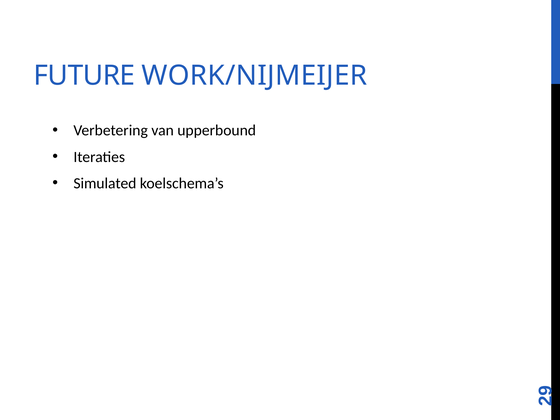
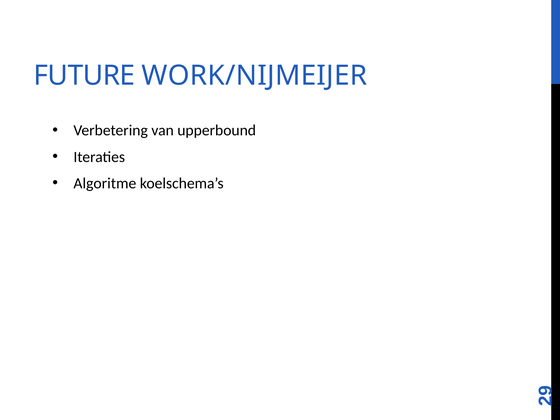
Simulated: Simulated -> Algoritme
